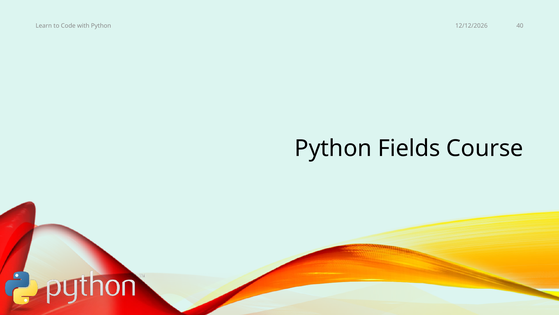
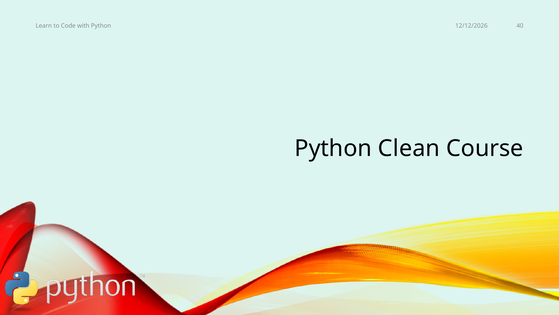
Fields: Fields -> Clean
